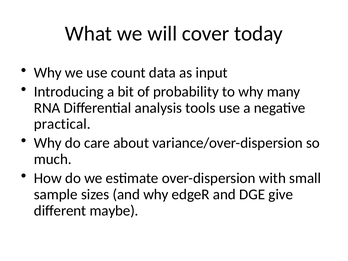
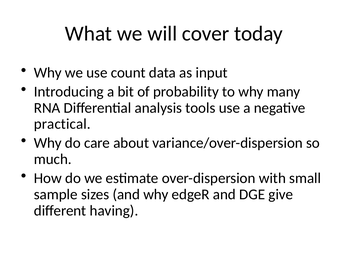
maybe: maybe -> having
